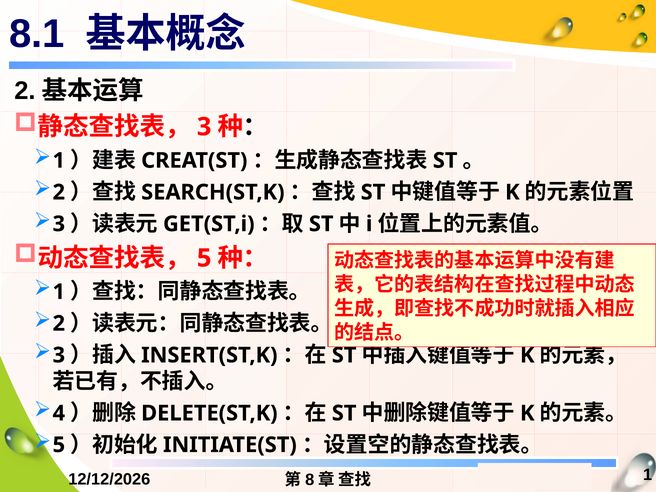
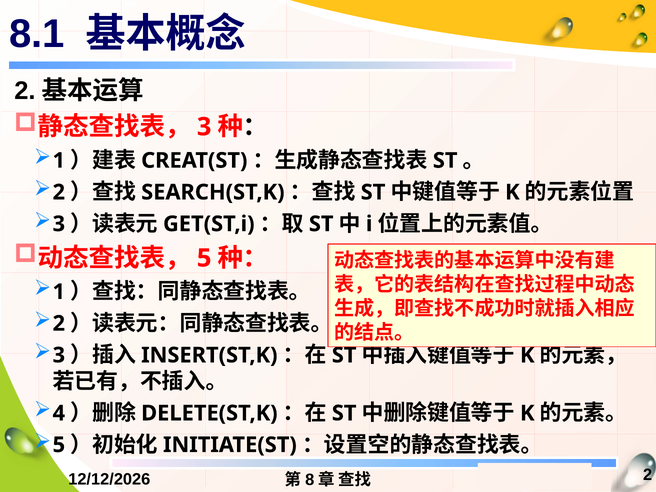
1 at (648, 475): 1 -> 2
